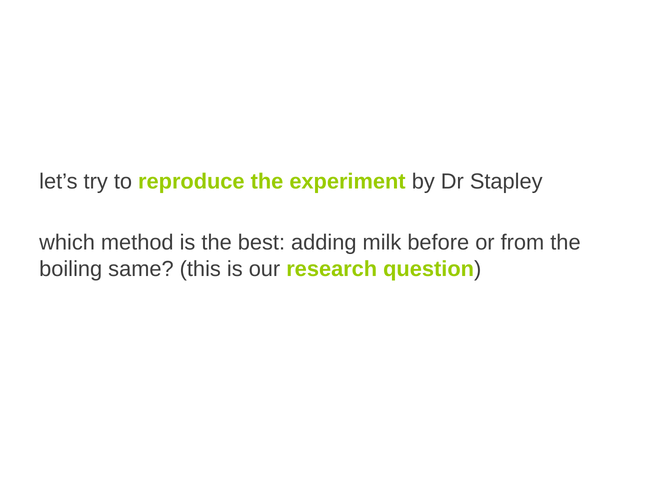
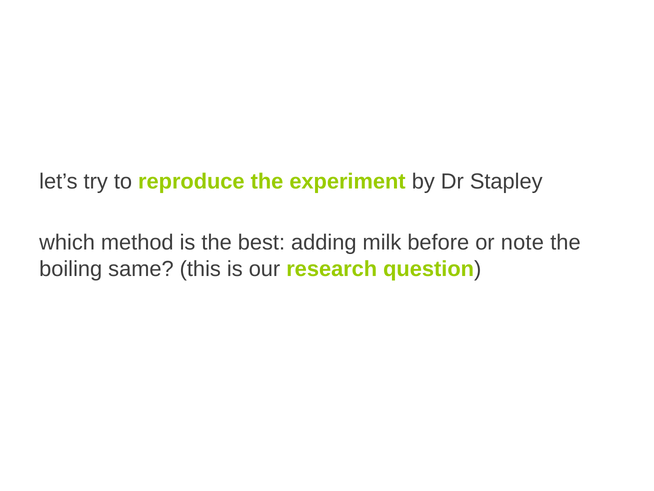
from: from -> note
